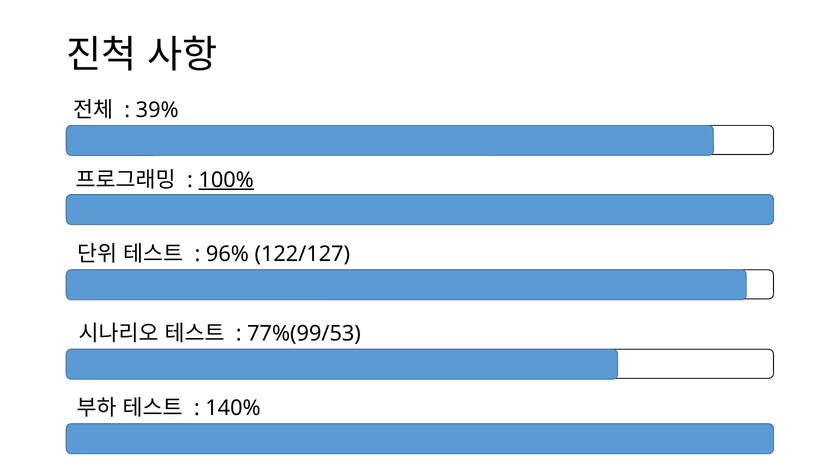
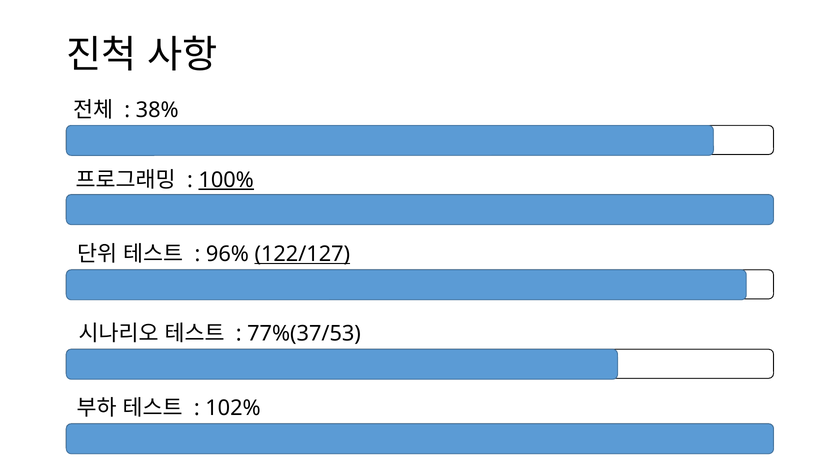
39%: 39% -> 38%
122/127 underline: none -> present
77%(99/53: 77%(99/53 -> 77%(37/53
140%: 140% -> 102%
